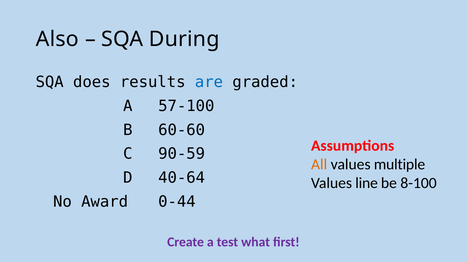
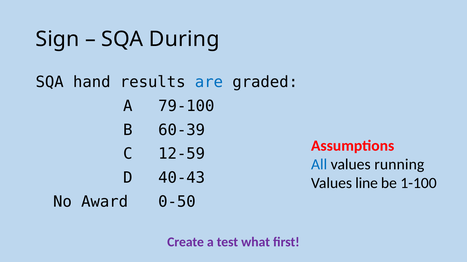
Also: Also -> Sign
does: does -> hand
57-100: 57-100 -> 79-100
60-60: 60-60 -> 60-39
90-59: 90-59 -> 12-59
All colour: orange -> blue
multiple: multiple -> running
40-64: 40-64 -> 40-43
8-100: 8-100 -> 1-100
0-44: 0-44 -> 0-50
